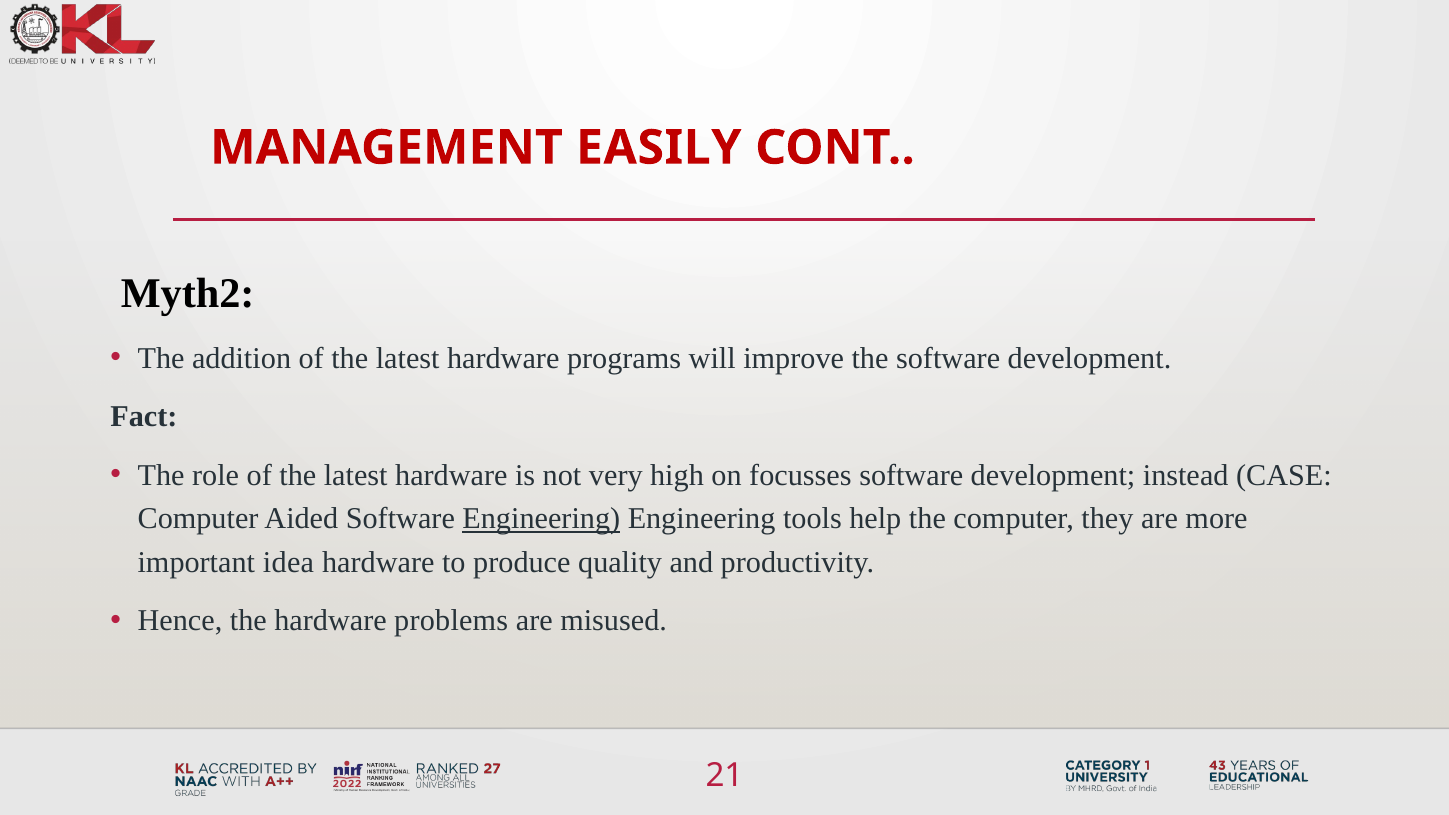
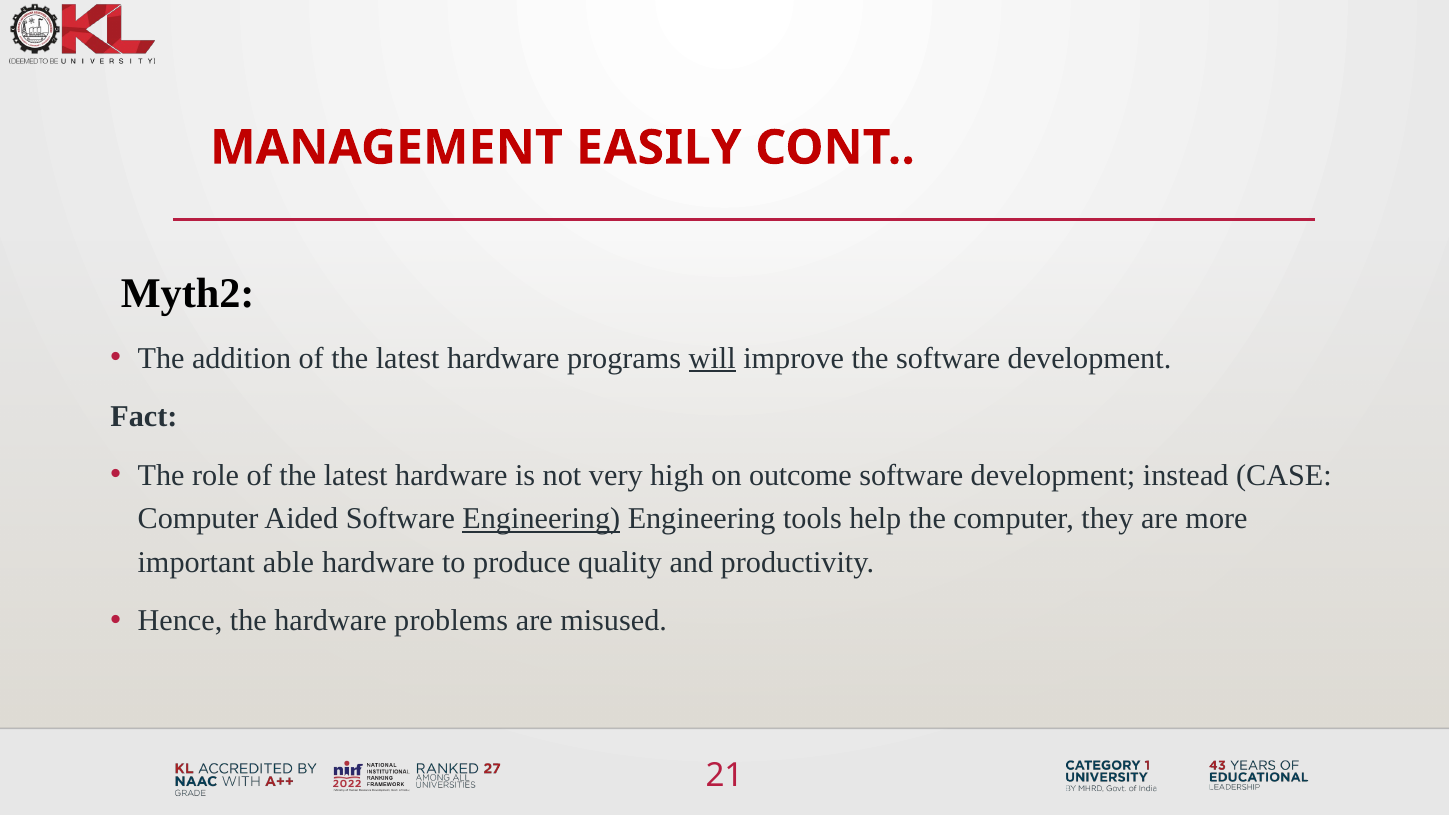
will underline: none -> present
focusses: focusses -> outcome
idea: idea -> able
